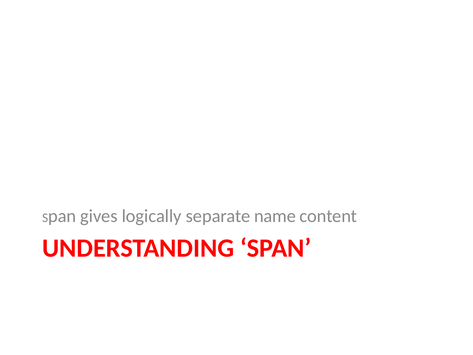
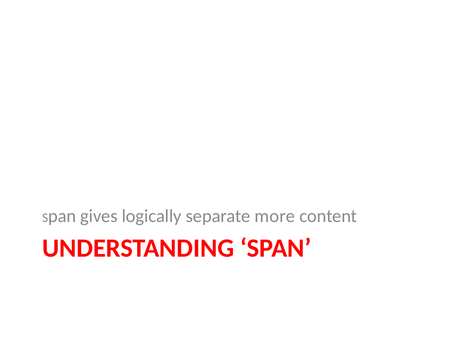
name: name -> more
